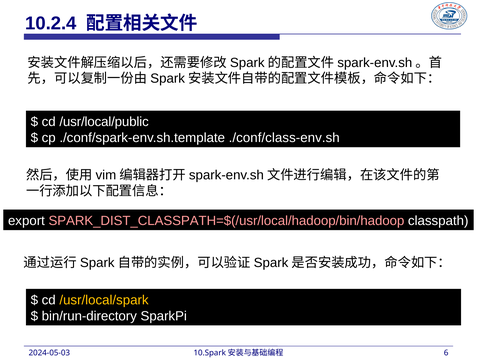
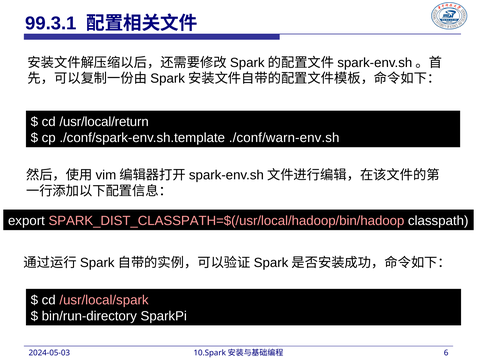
10.2.4: 10.2.4 -> 99.3.1
/usr/local/public: /usr/local/public -> /usr/local/return
./conf/class-env.sh: ./conf/class-env.sh -> ./conf/warn-env.sh
/usr/local/spark colour: yellow -> pink
